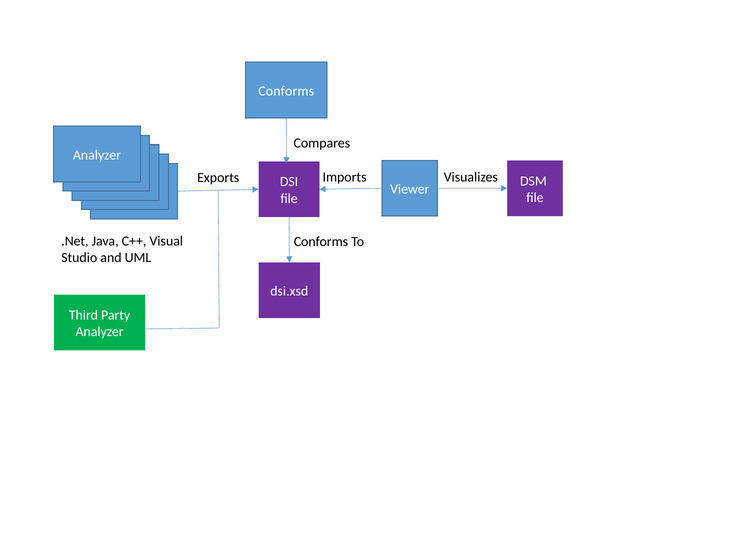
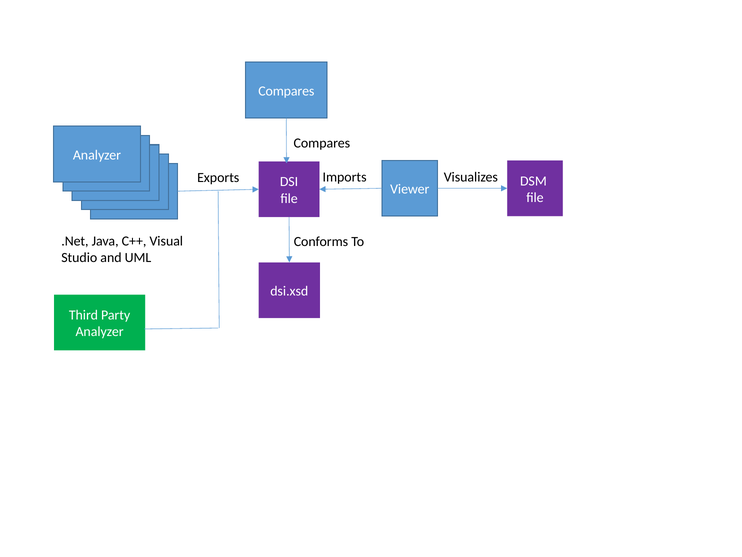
Conforms at (286, 91): Conforms -> Compares
